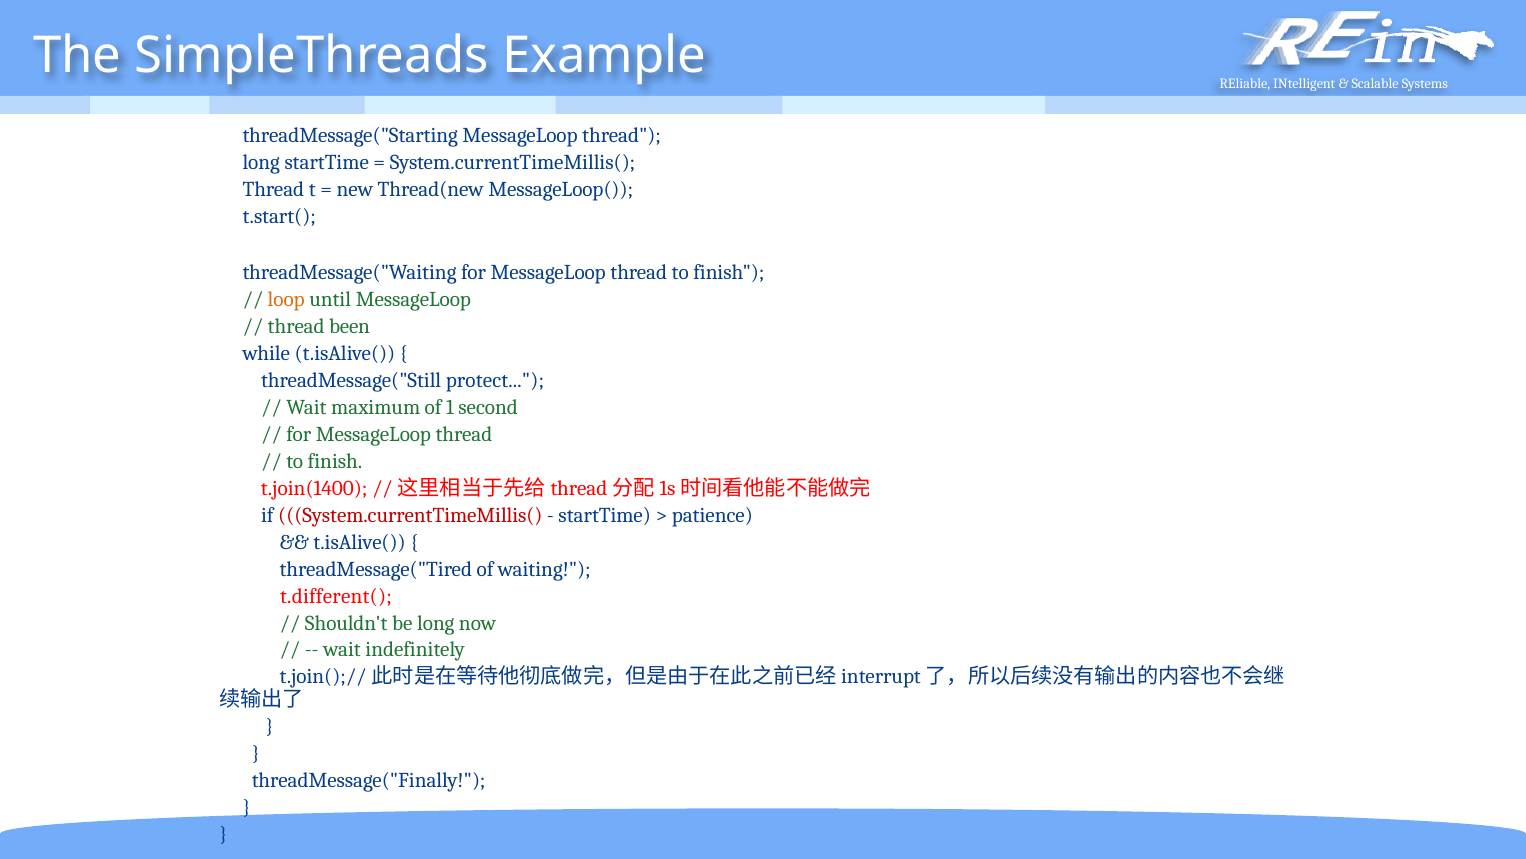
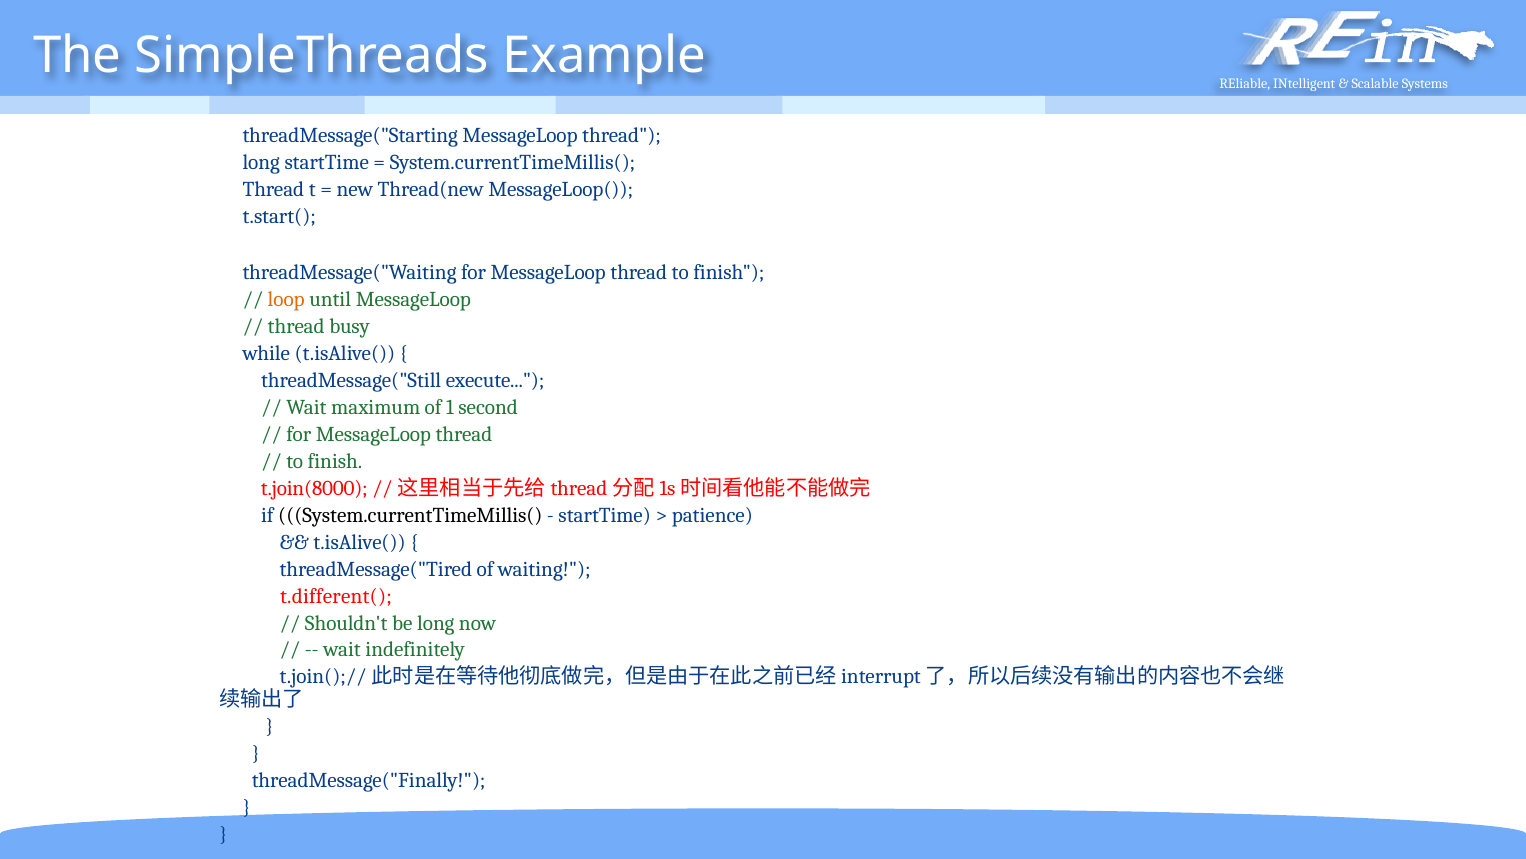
been: been -> busy
protect: protect -> execute
t.join(1400: t.join(1400 -> t.join(8000
System.currentTimeMillis( at (410, 515) colour: red -> black
